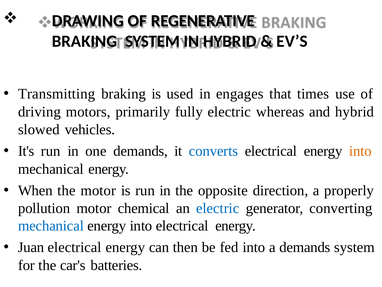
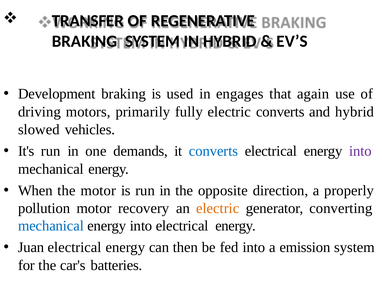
DRAWING: DRAWING -> TRANSFER
Transmitting: Transmitting -> Development
times: times -> again
electric whereas: whereas -> converts
into at (360, 151) colour: orange -> purple
chemical: chemical -> recovery
electric at (218, 208) colour: blue -> orange
a demands: demands -> emission
